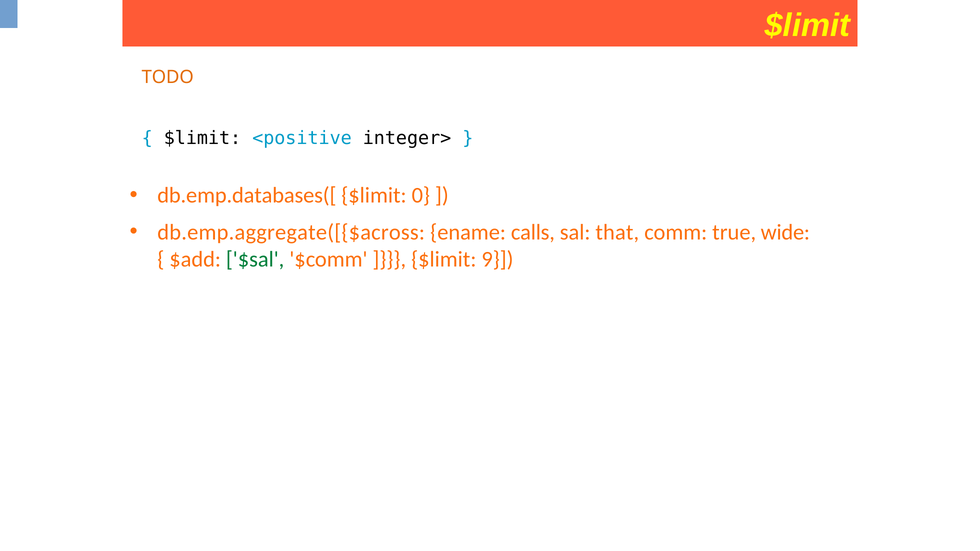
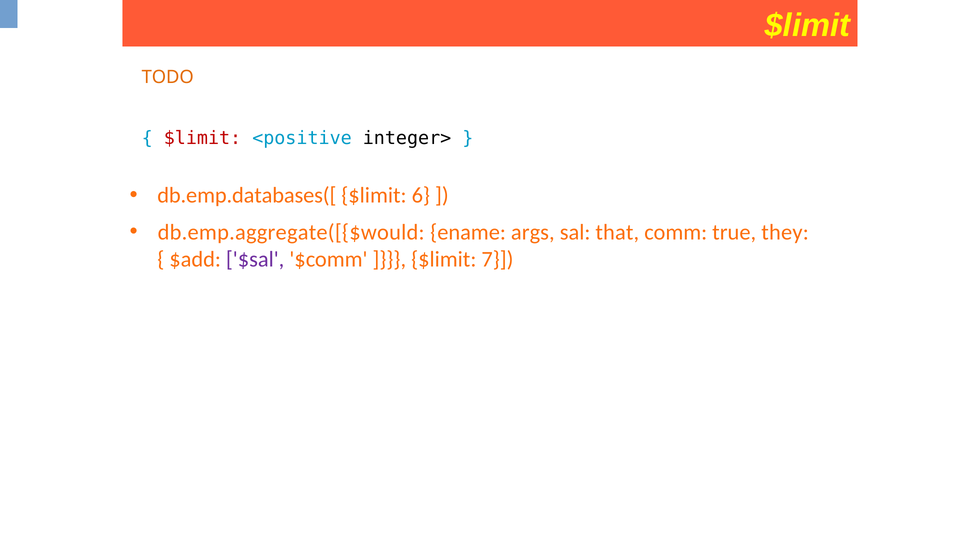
$limit at (202, 138) colour: black -> red
0: 0 -> 6
db.emp.aggregate([{$across: db.emp.aggregate([{$across -> db.emp.aggregate([{$would
calls: calls -> args
wide: wide -> they
$sal colour: green -> purple
9: 9 -> 7
